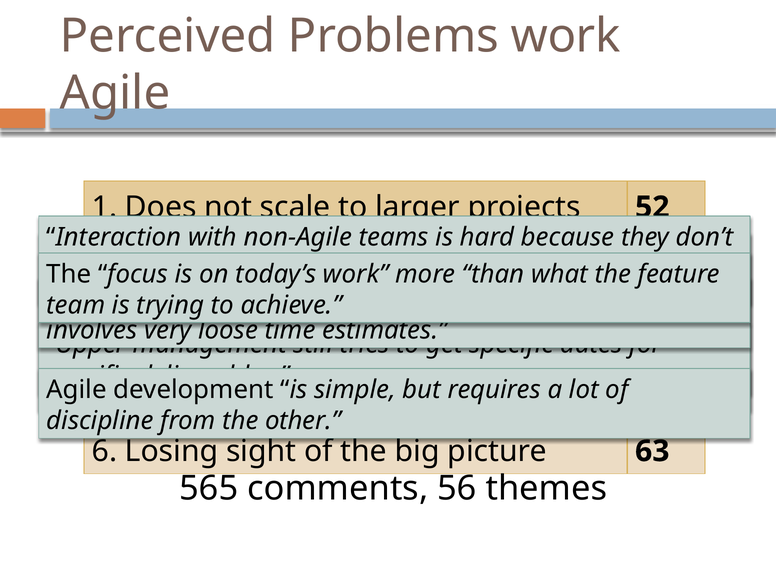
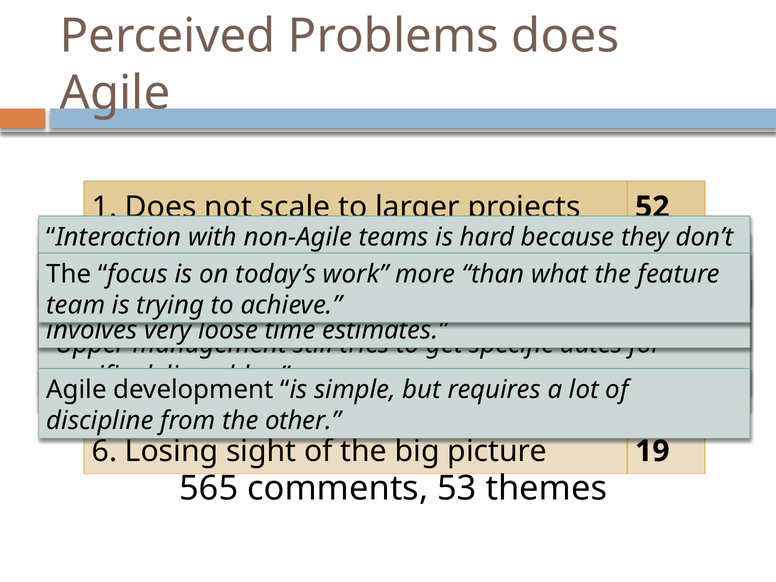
Problems work: work -> does
63: 63 -> 19
56: 56 -> 53
